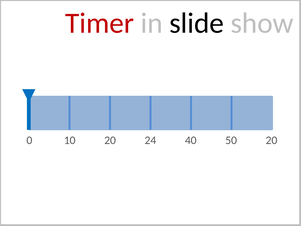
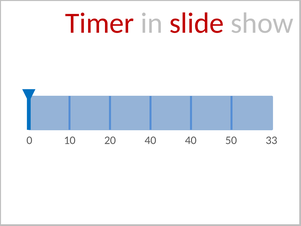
slide colour: black -> red
20 24: 24 -> 40
50 20: 20 -> 33
